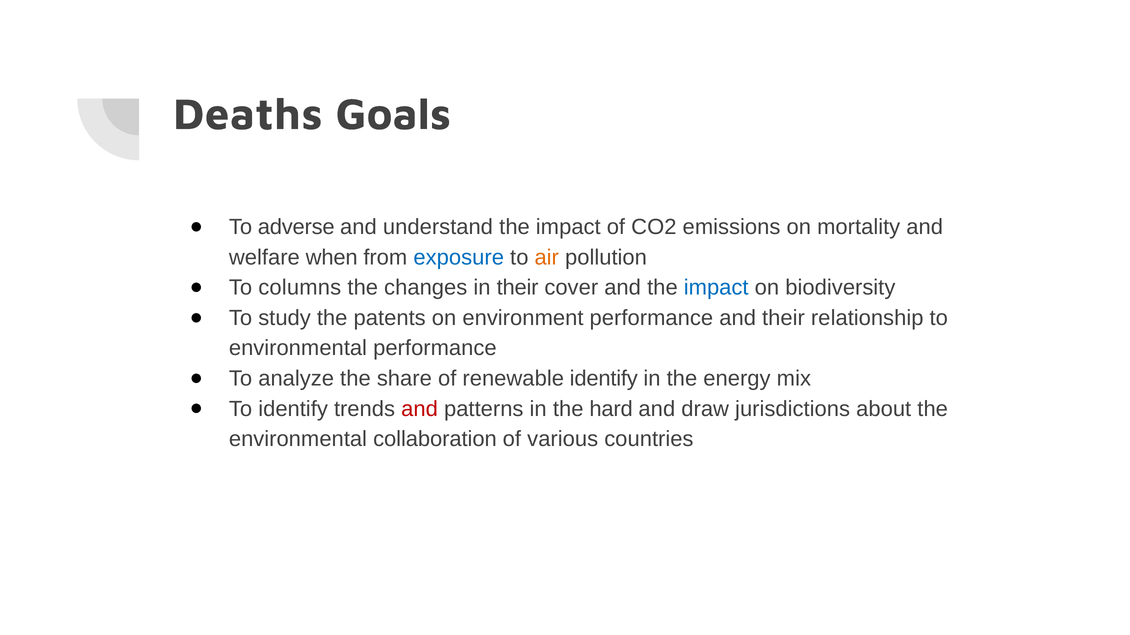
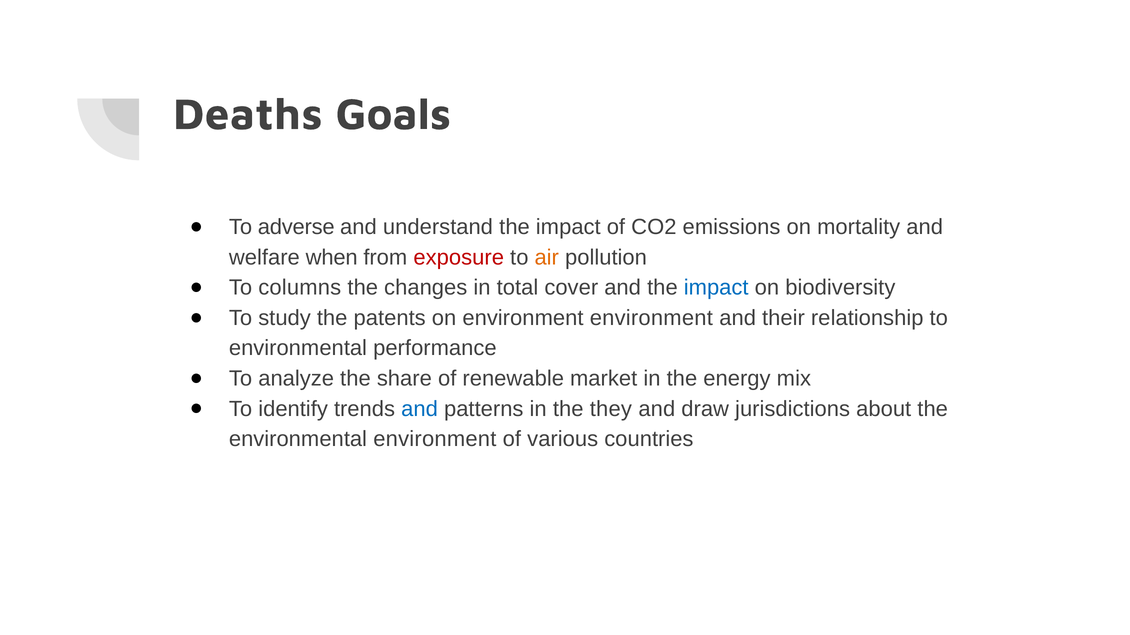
exposure colour: blue -> red
in their: their -> total
environment performance: performance -> environment
renewable identify: identify -> market
and at (420, 409) colour: red -> blue
hard: hard -> they
environmental collaboration: collaboration -> environment
